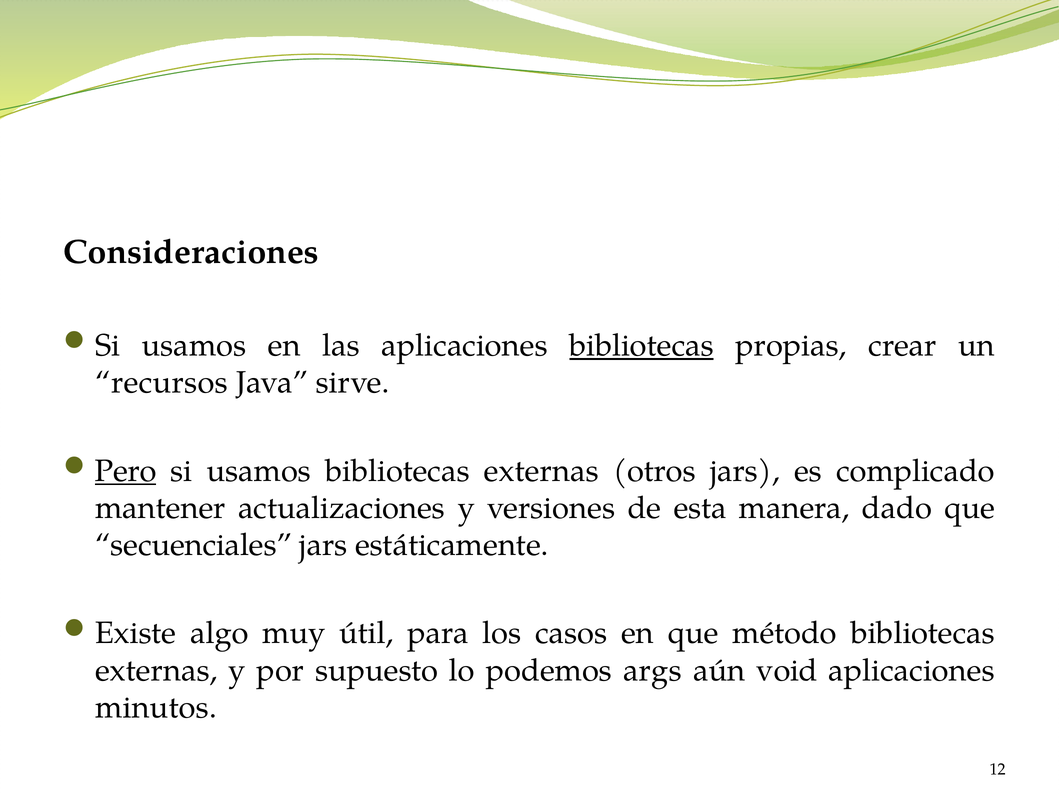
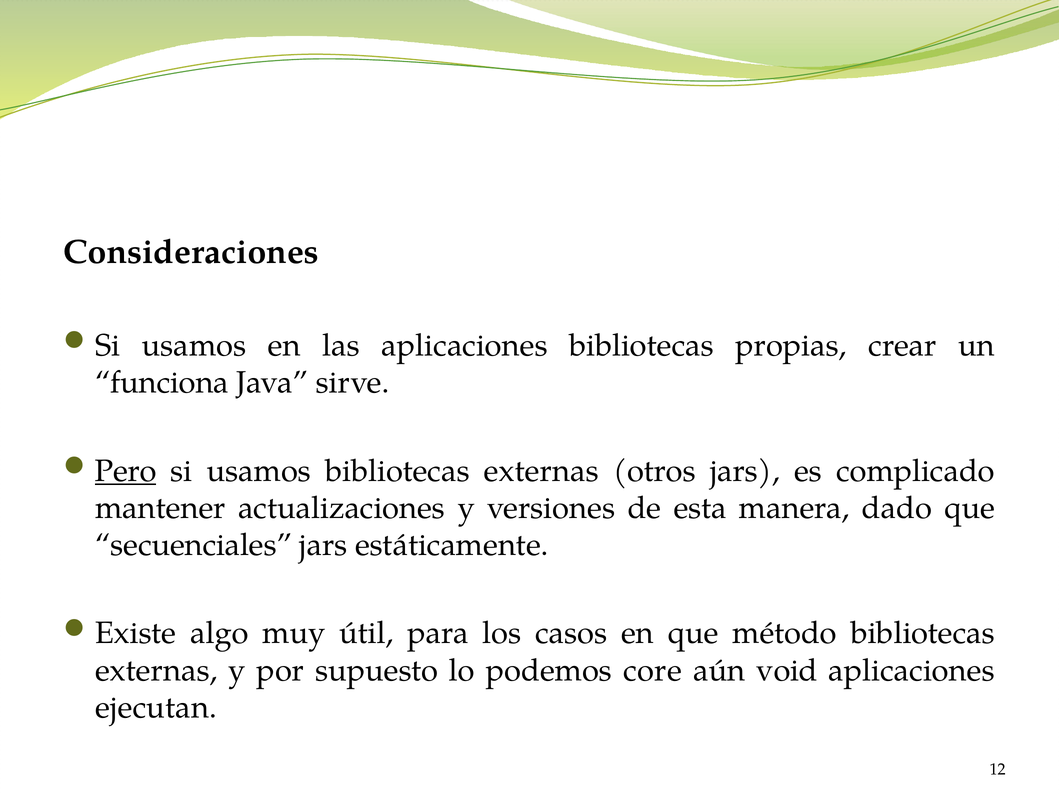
bibliotecas at (642, 346) underline: present -> none
recursos: recursos -> funciona
args: args -> core
minutos: minutos -> ejecutan
